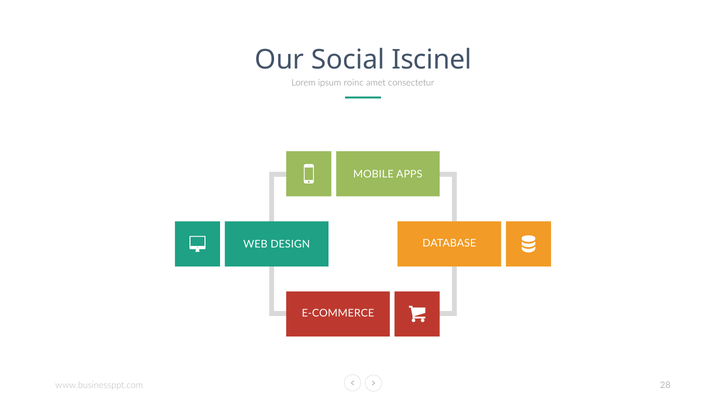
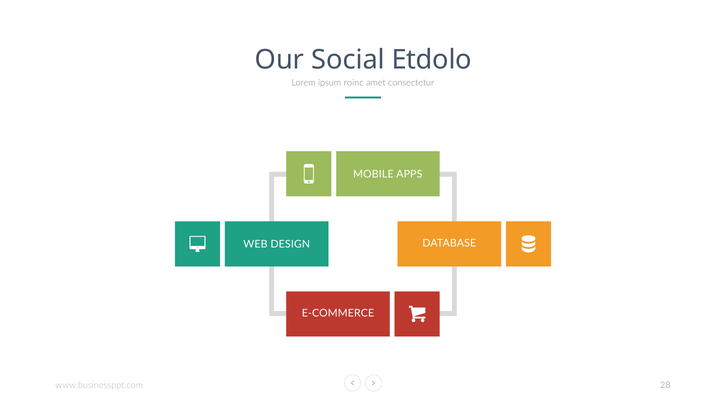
Iscinel: Iscinel -> Etdolo
